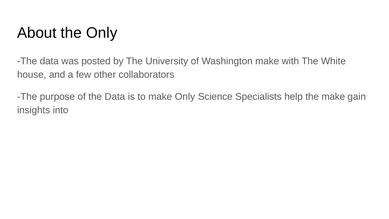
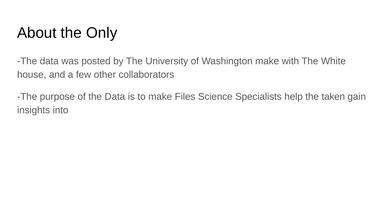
make Only: Only -> Files
the make: make -> taken
